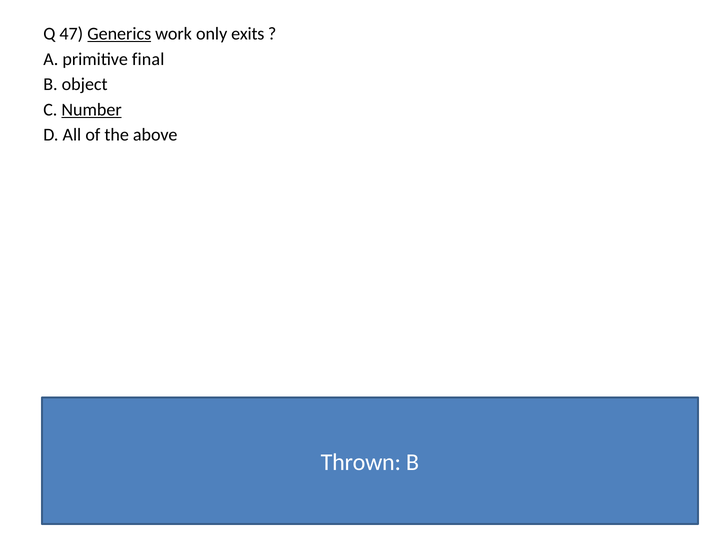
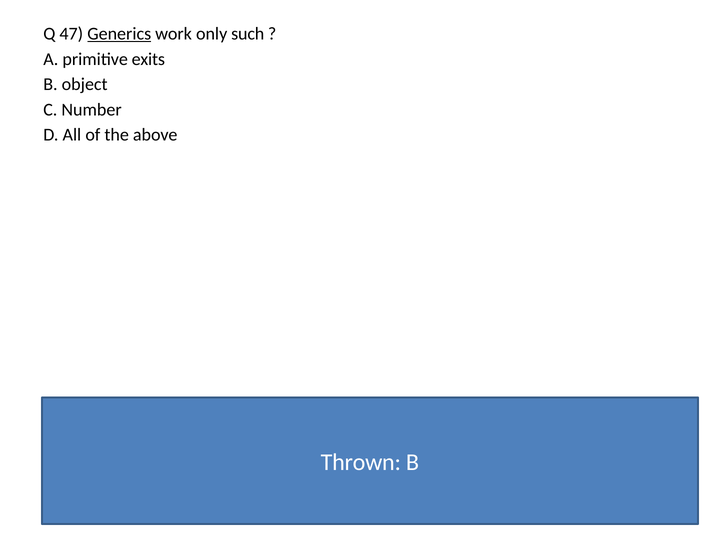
exits: exits -> such
final: final -> exits
Number underline: present -> none
